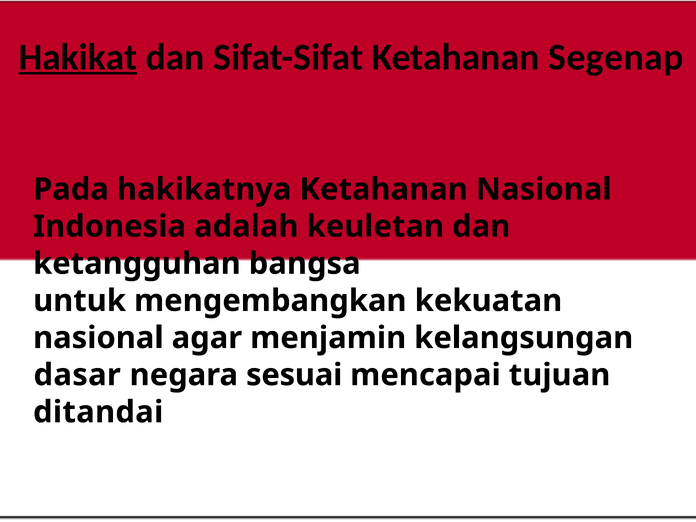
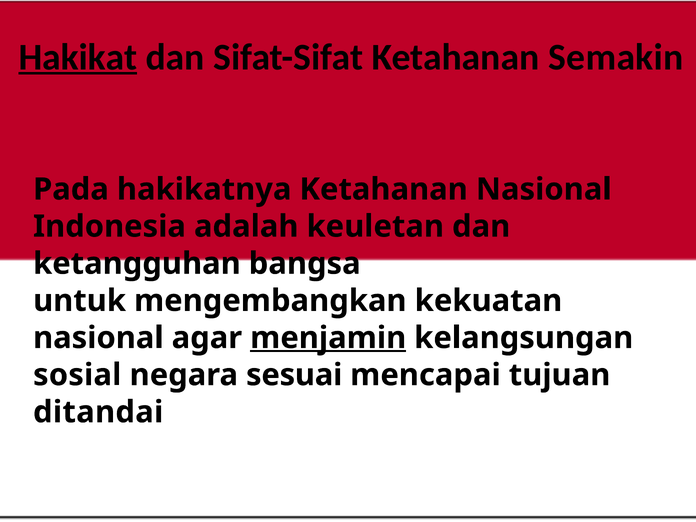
Segenap: Segenap -> Semakin
menjamin underline: none -> present
dasar: dasar -> sosial
